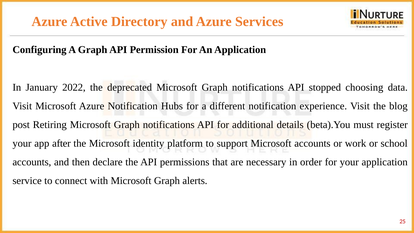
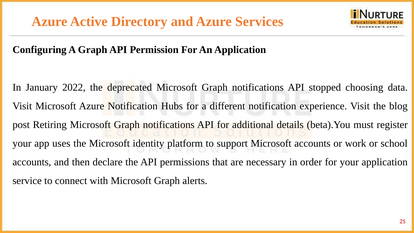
after: after -> uses
